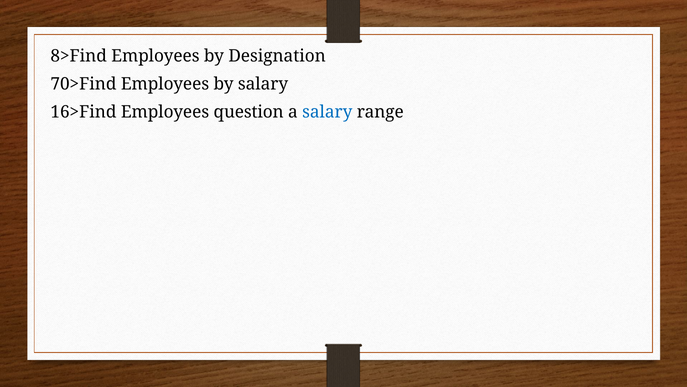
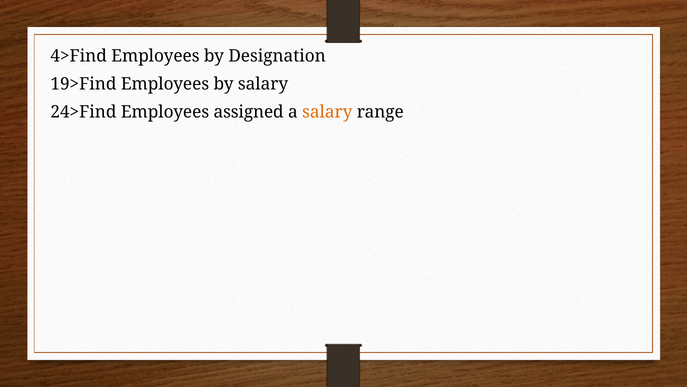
8>Find: 8>Find -> 4>Find
70>Find: 70>Find -> 19>Find
16>Find: 16>Find -> 24>Find
question: question -> assigned
salary at (327, 112) colour: blue -> orange
